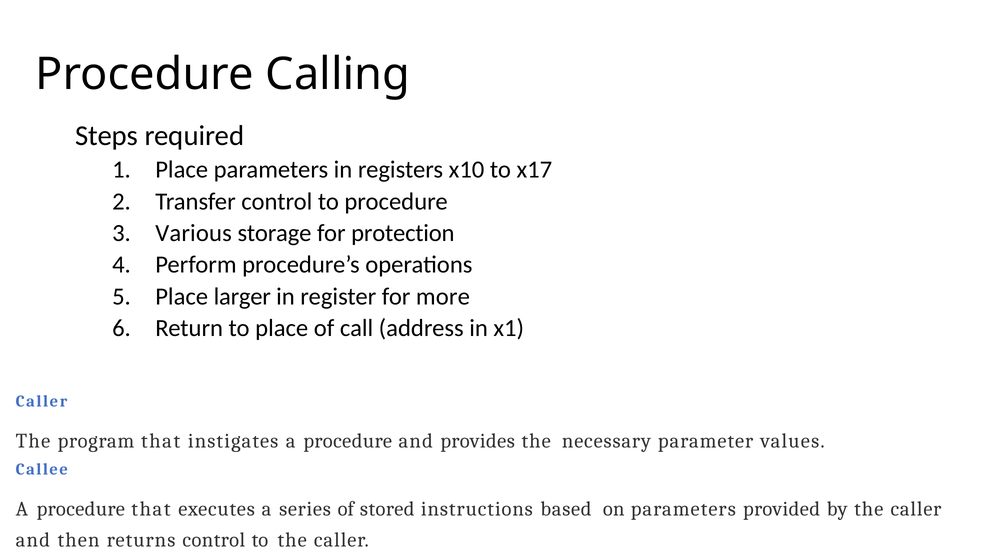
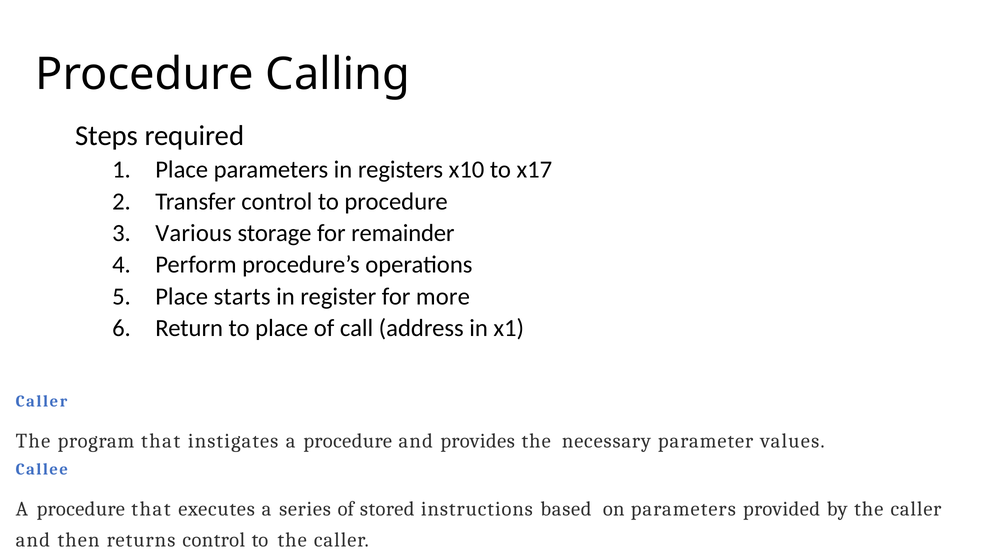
protection: protection -> remainder
larger: larger -> starts
